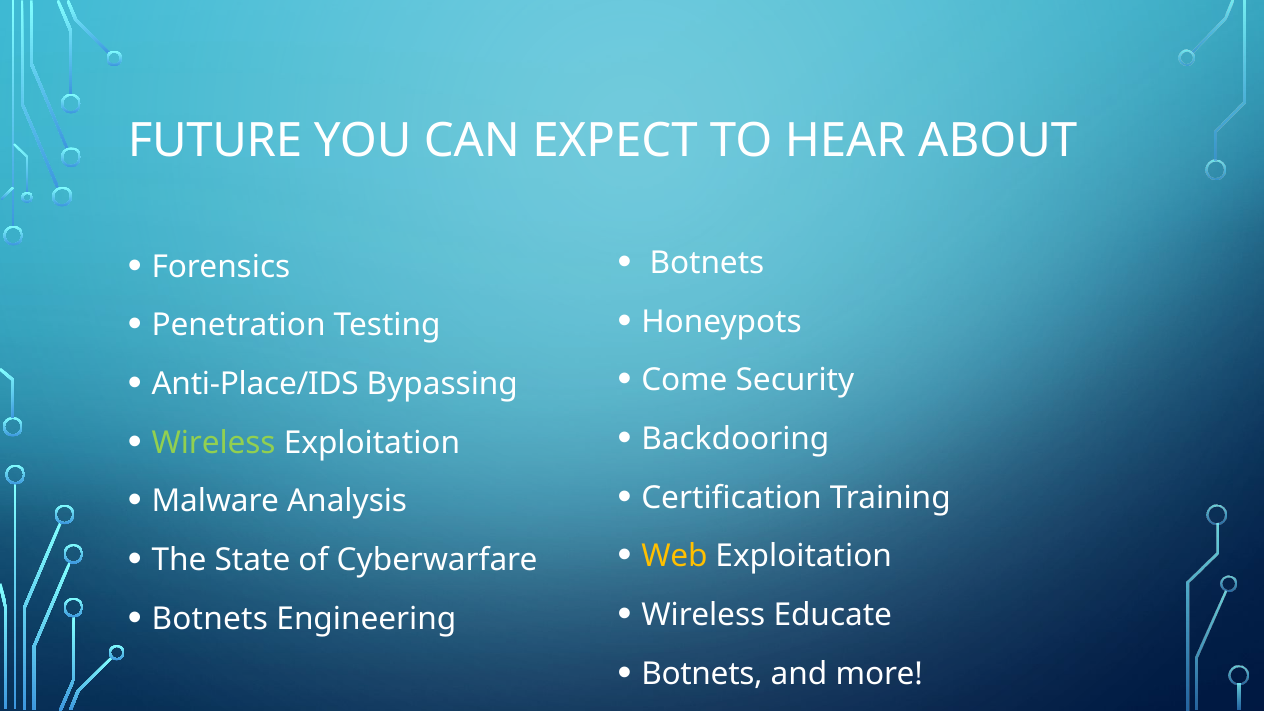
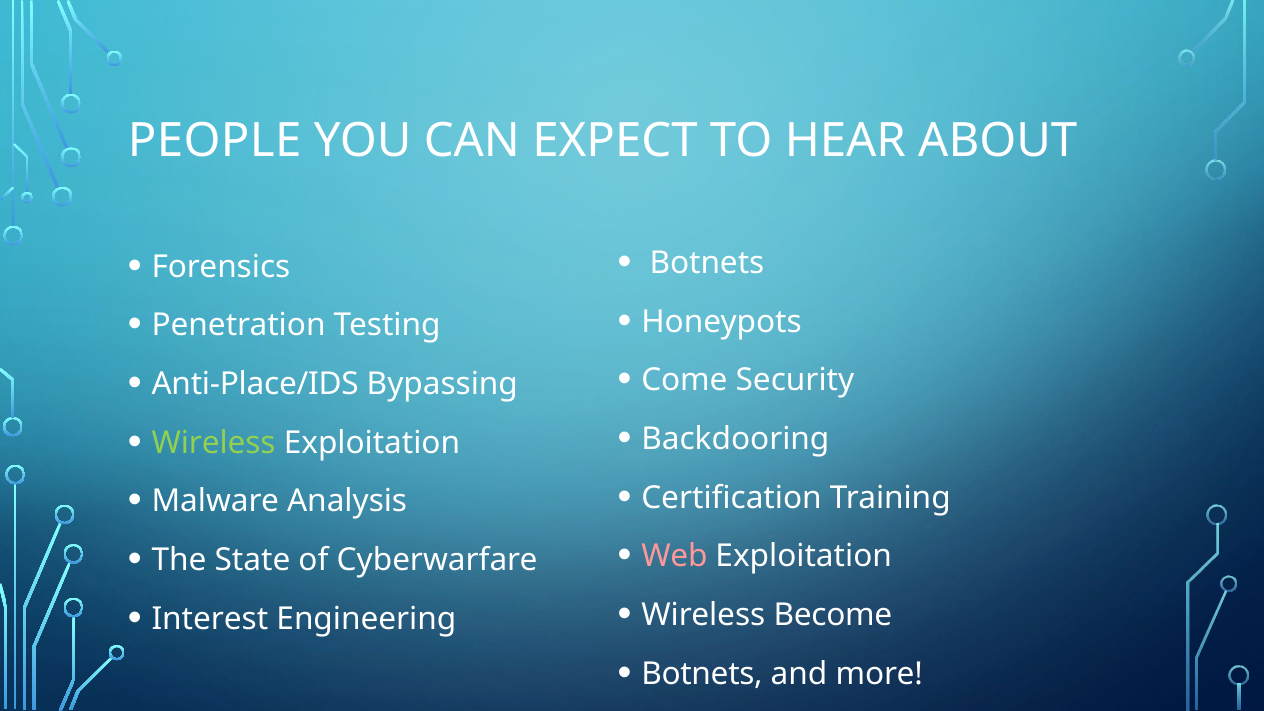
FUTURE: FUTURE -> PEOPLE
Web colour: yellow -> pink
Educate: Educate -> Become
Botnets at (210, 619): Botnets -> Interest
